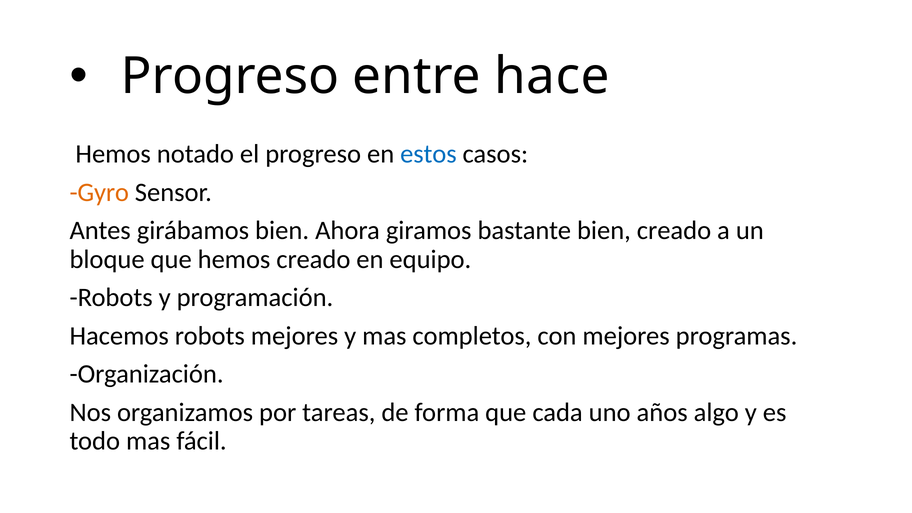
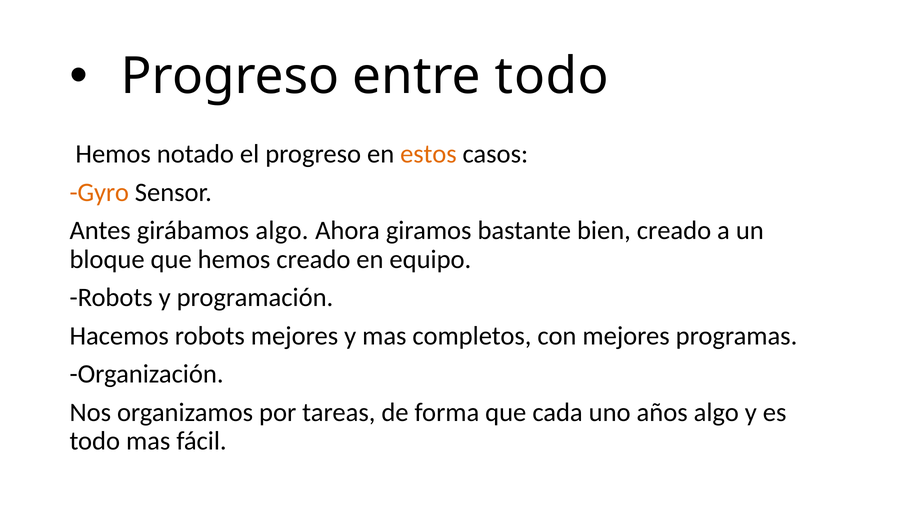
entre hace: hace -> todo
estos colour: blue -> orange
girábamos bien: bien -> algo
